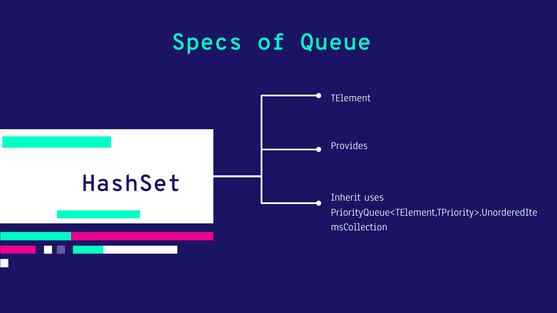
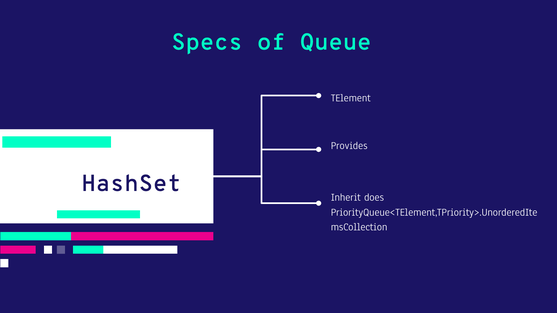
uses: uses -> does
